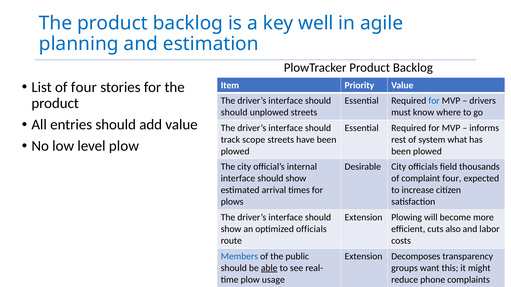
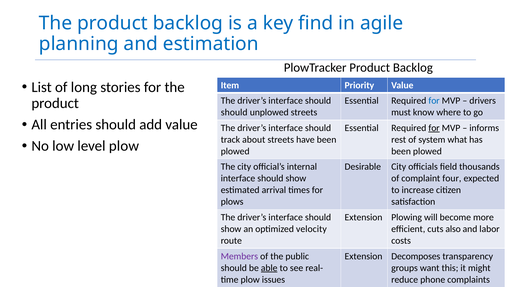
well: well -> find
of four: four -> long
for at (434, 128) underline: none -> present
scope: scope -> about
optimized officials: officials -> velocity
Members colour: blue -> purple
usage: usage -> issues
